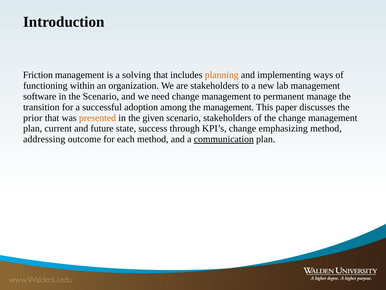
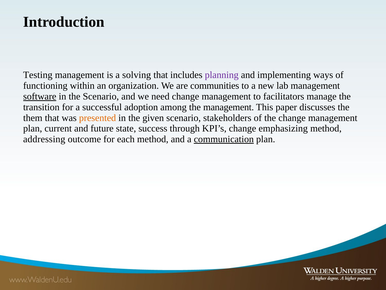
Friction: Friction -> Testing
planning colour: orange -> purple
are stakeholders: stakeholders -> communities
software underline: none -> present
permanent: permanent -> facilitators
prior: prior -> them
